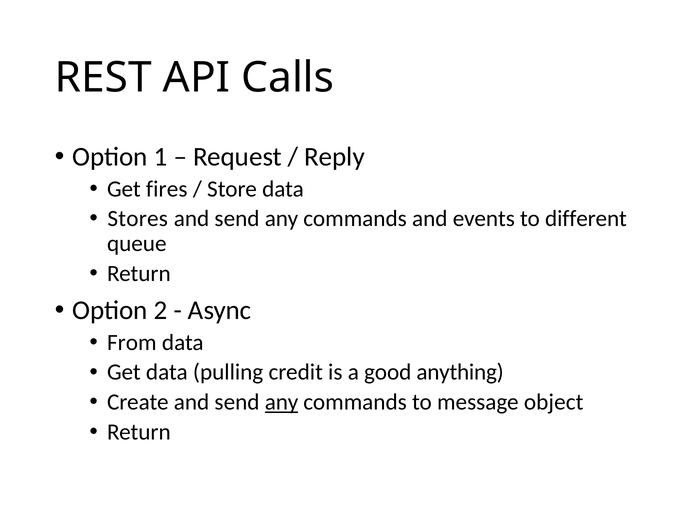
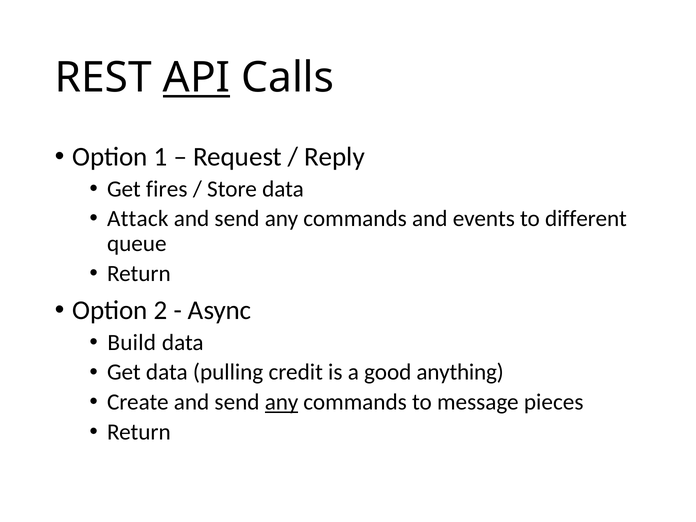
API underline: none -> present
Stores: Stores -> Attack
From: From -> Build
object: object -> pieces
